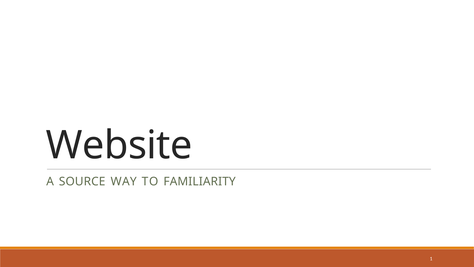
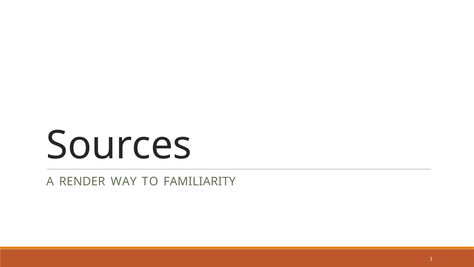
Website: Website -> Sources
SOURCE: SOURCE -> RENDER
